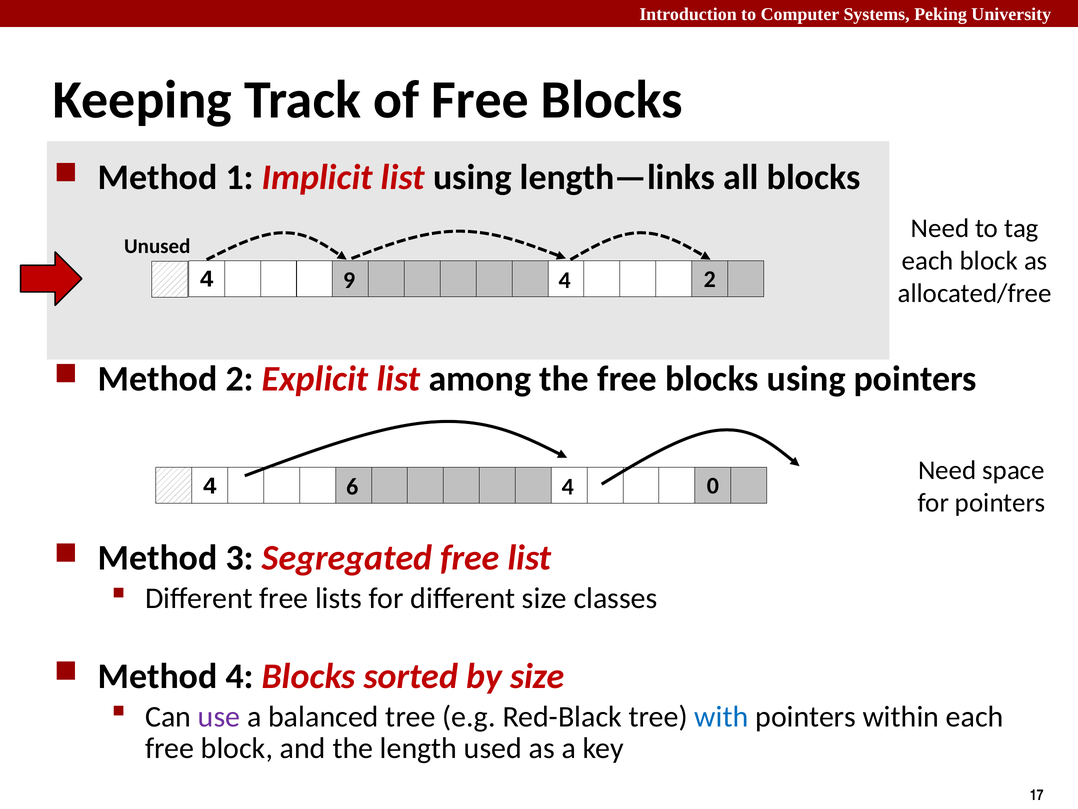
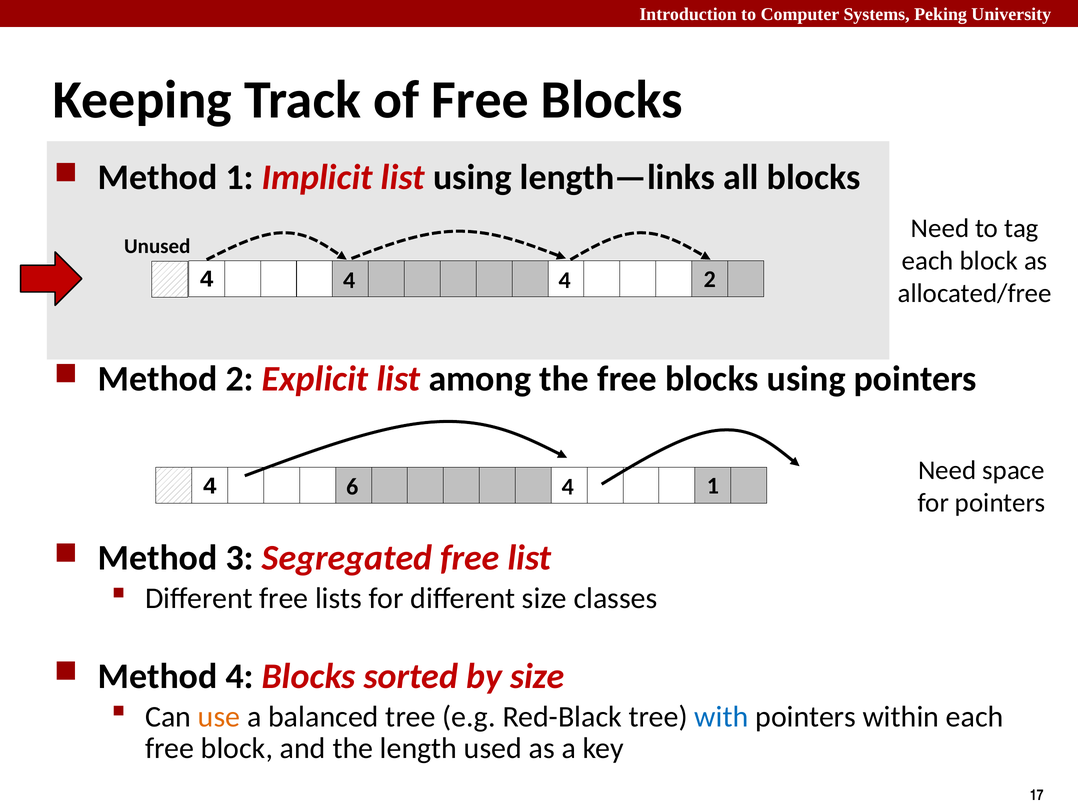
9 at (349, 280): 9 -> 4
4 0: 0 -> 1
use colour: purple -> orange
